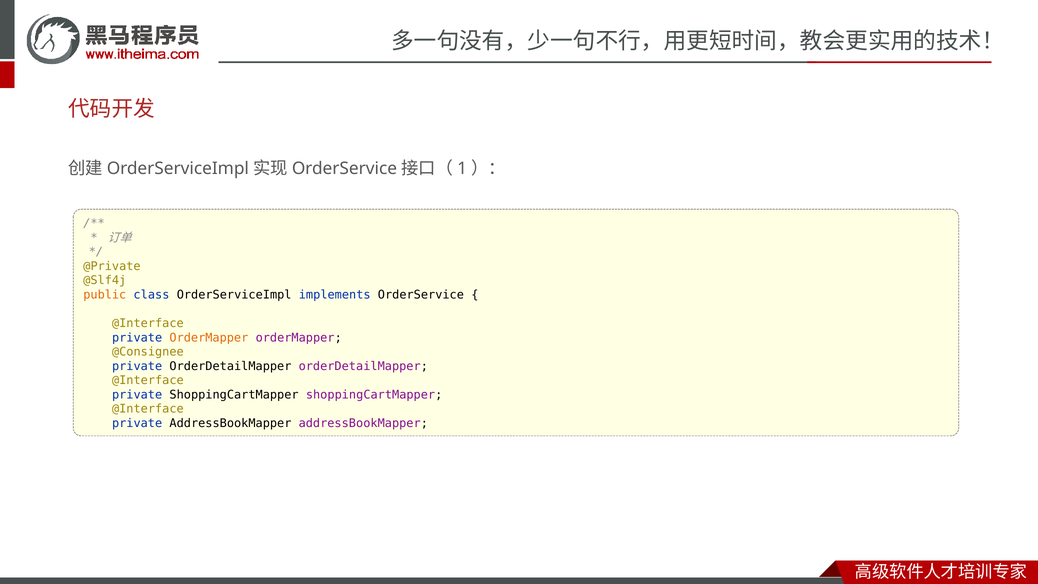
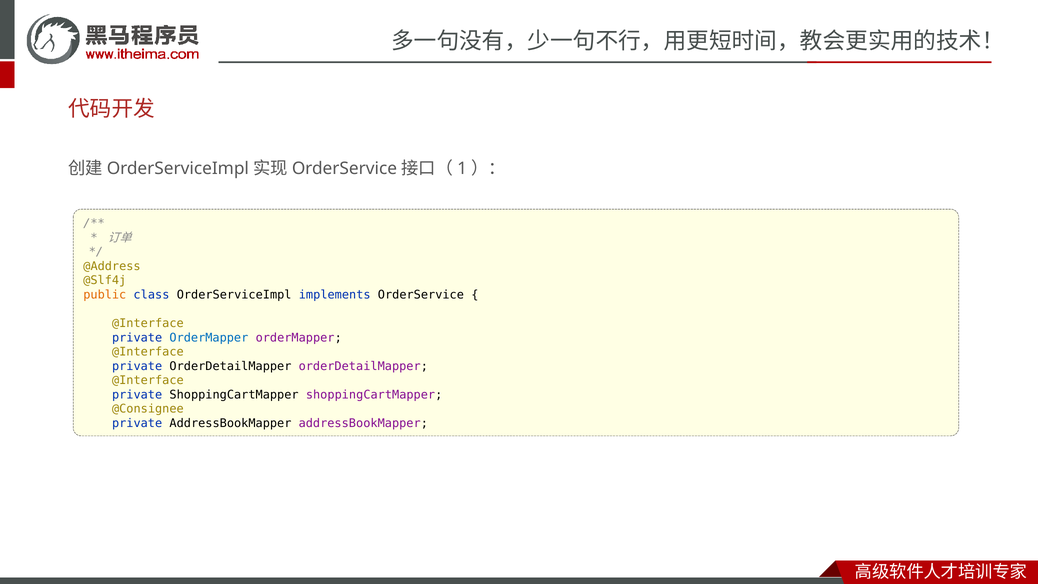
@Private: @Private -> @Address
OrderMapper at (209, 338) colour: orange -> blue
@Consignee at (148, 352): @Consignee -> @Interface
@Interface at (148, 409): @Interface -> @Consignee
